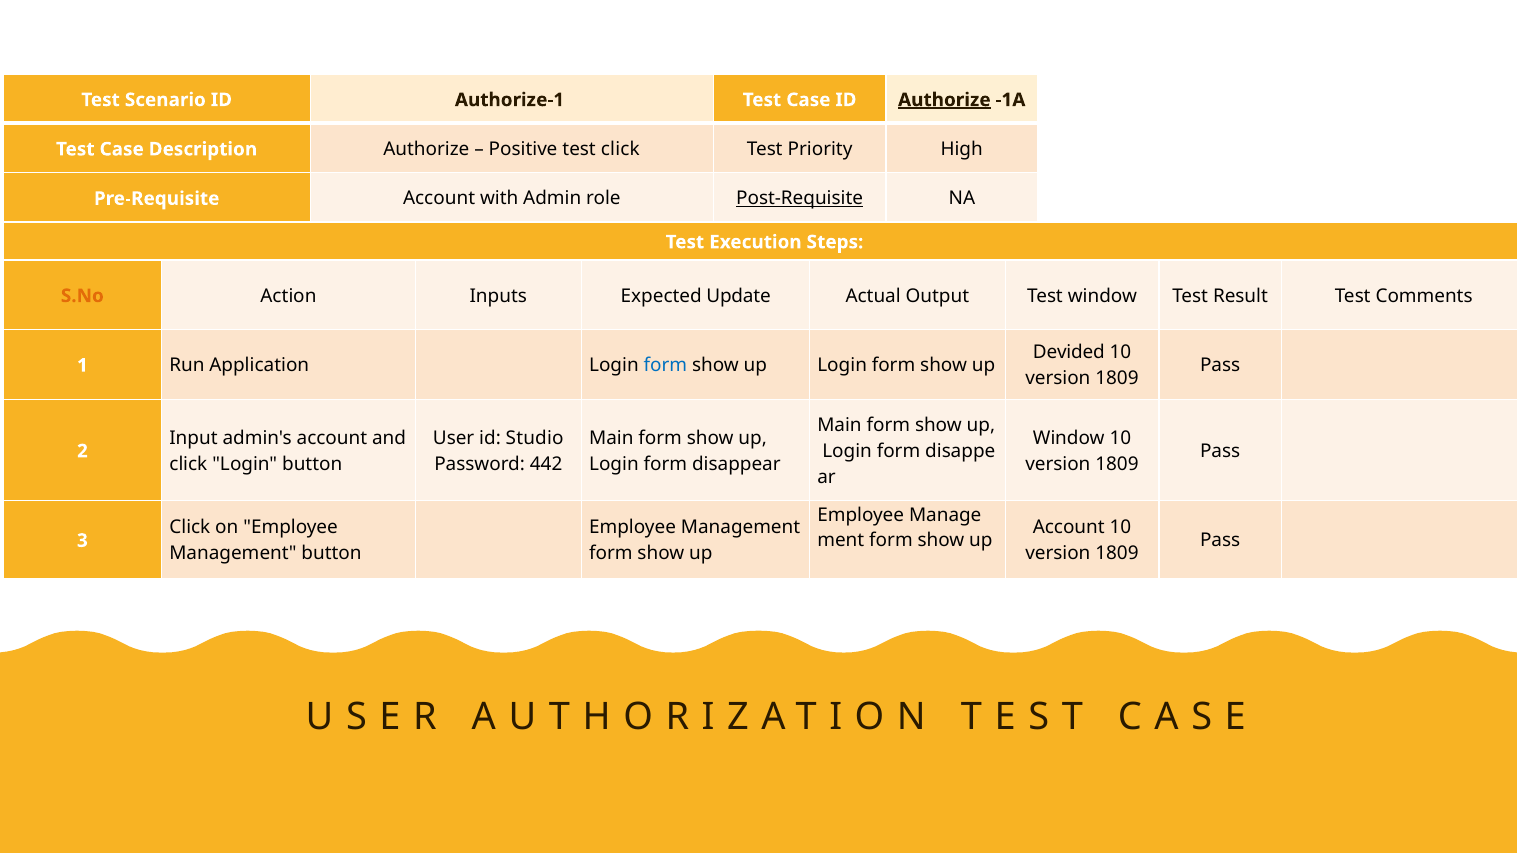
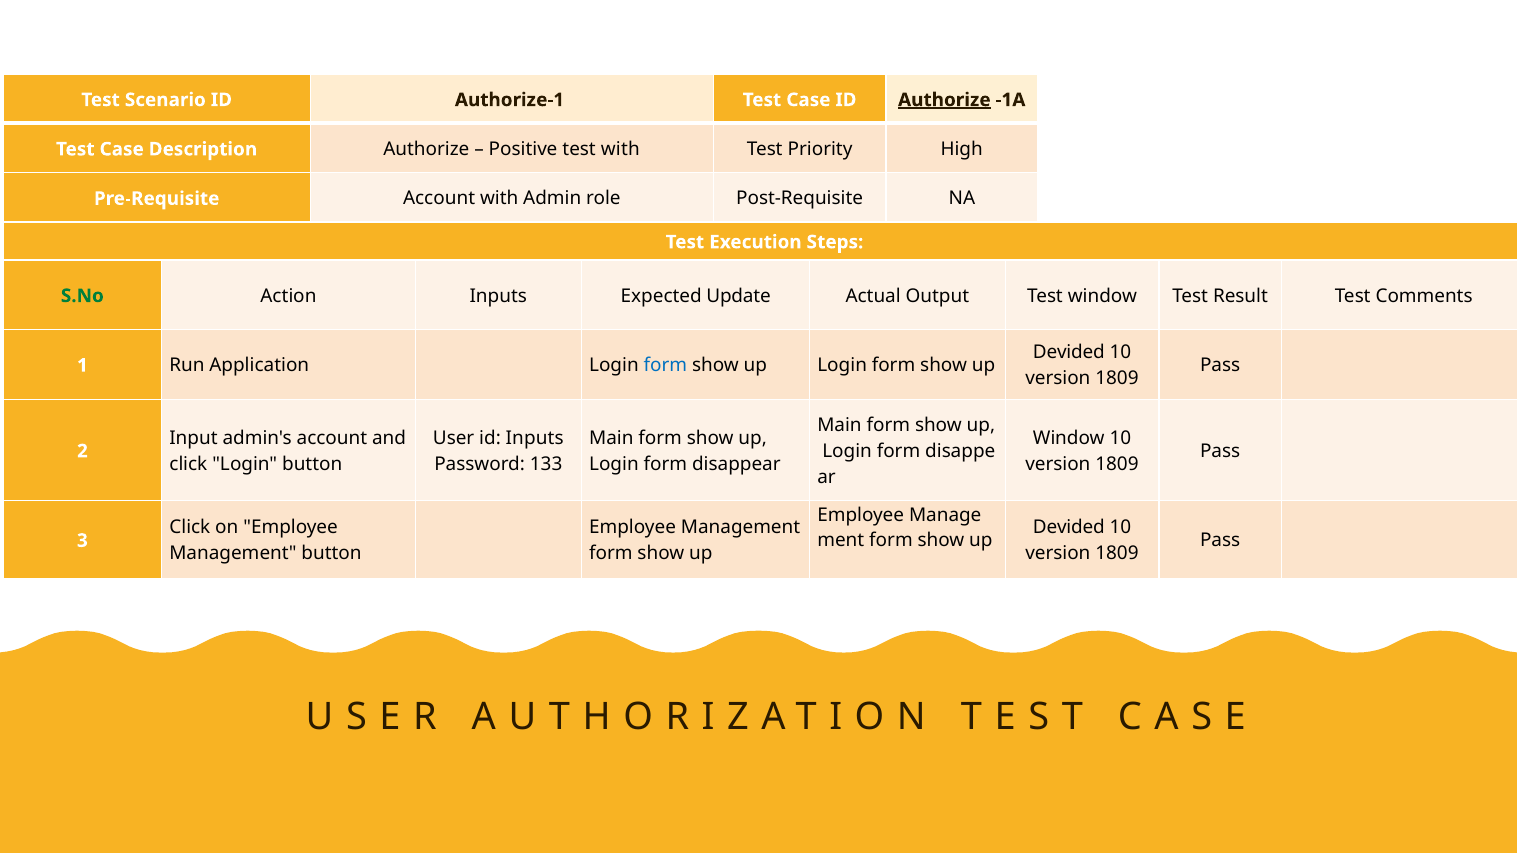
test click: click -> with
Post-Requisite underline: present -> none
S.No colour: orange -> green
id Studio: Studio -> Inputs
442: 442 -> 133
Account at (1069, 528): Account -> Devided
